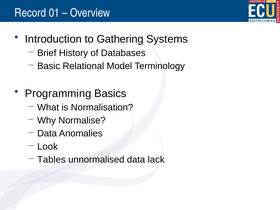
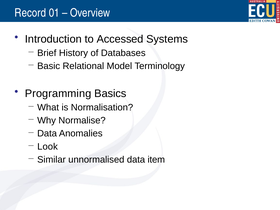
Gathering: Gathering -> Accessed
Tables: Tables -> Similar
lack: lack -> item
